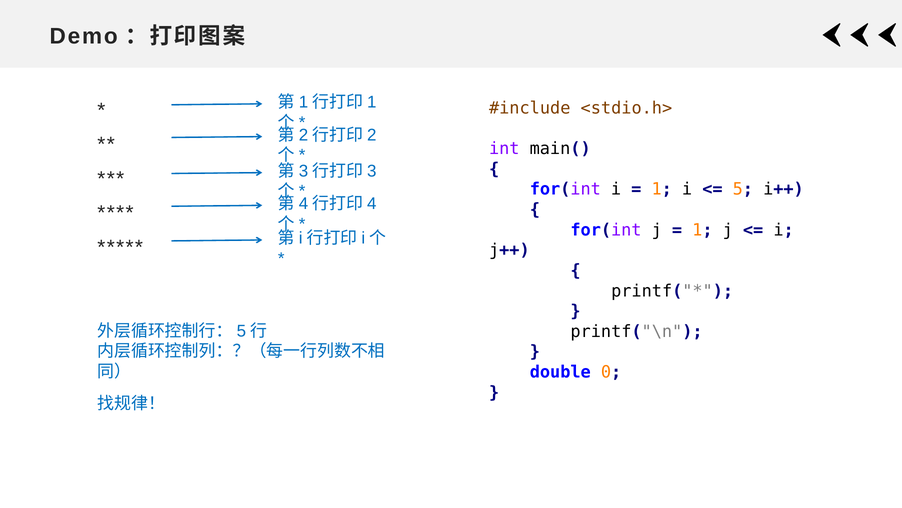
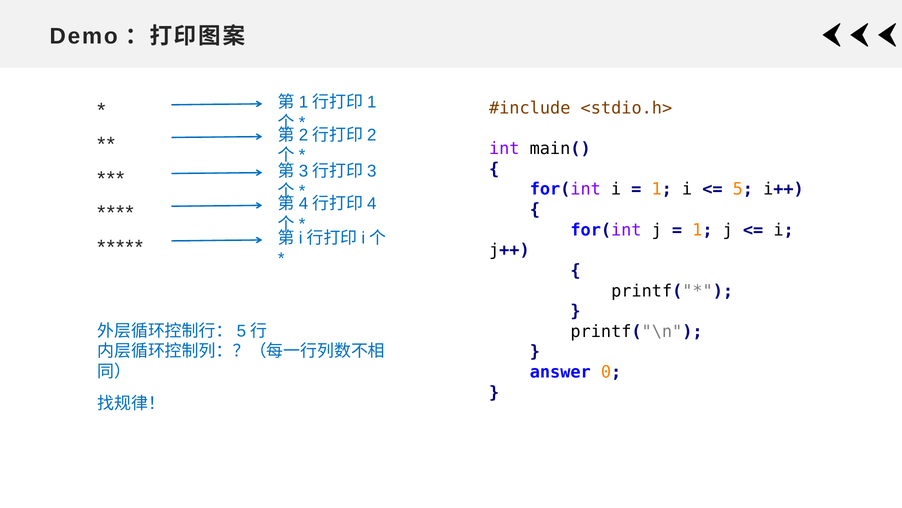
double: double -> answer
